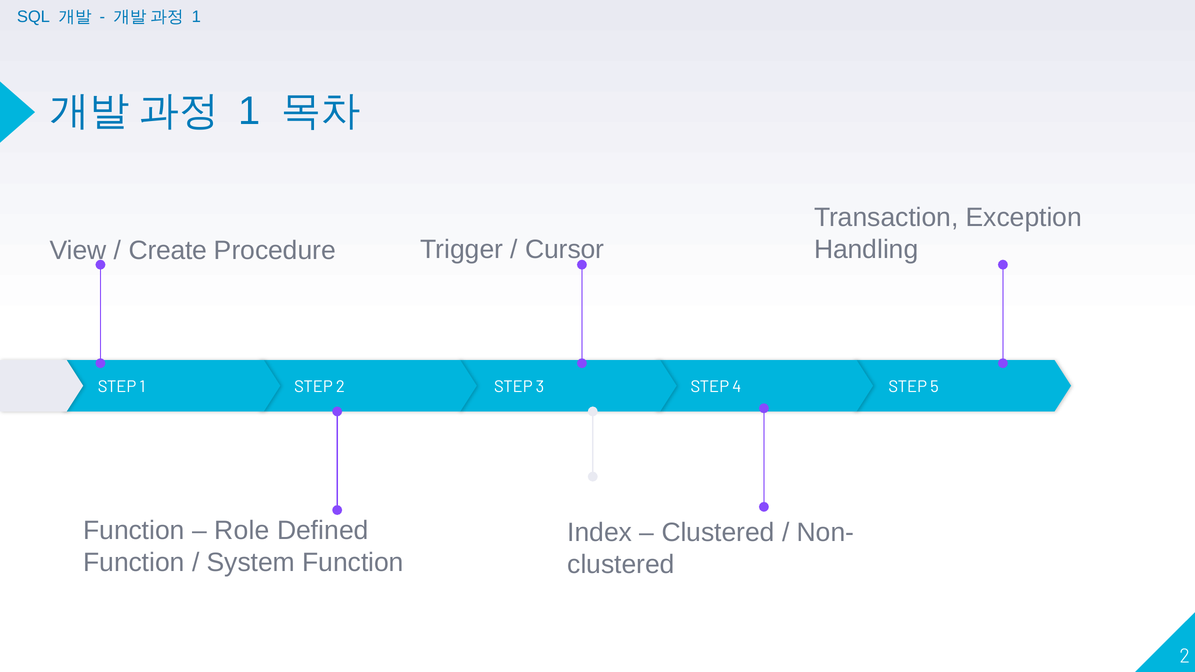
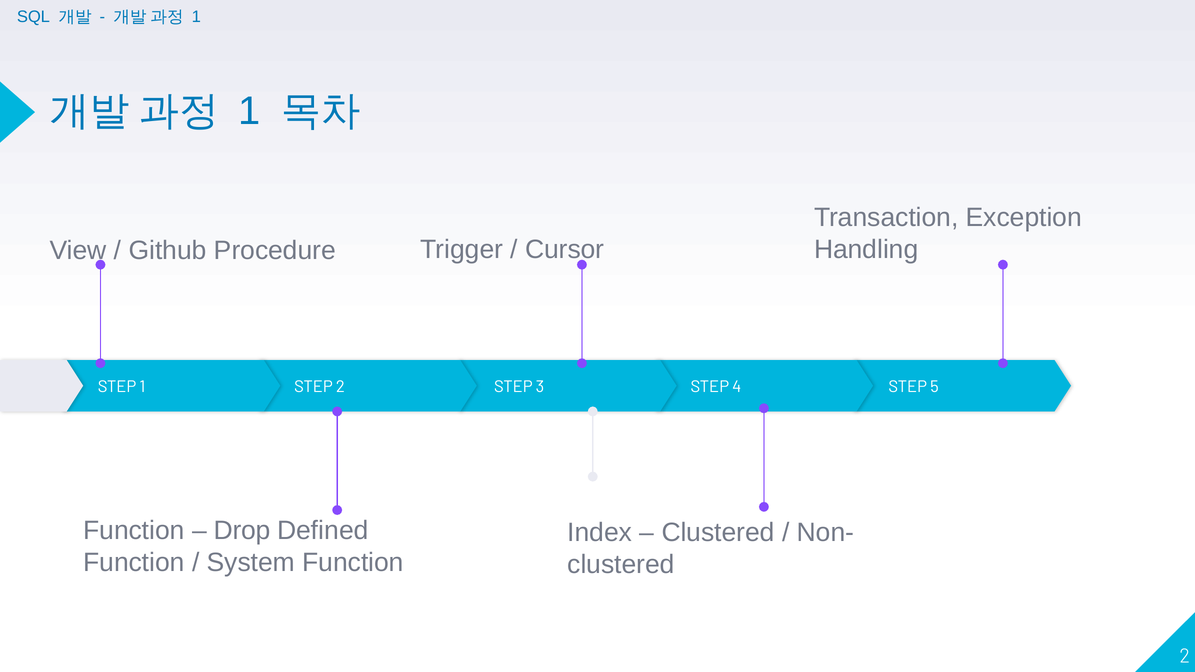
Create: Create -> Github
Role: Role -> Drop
